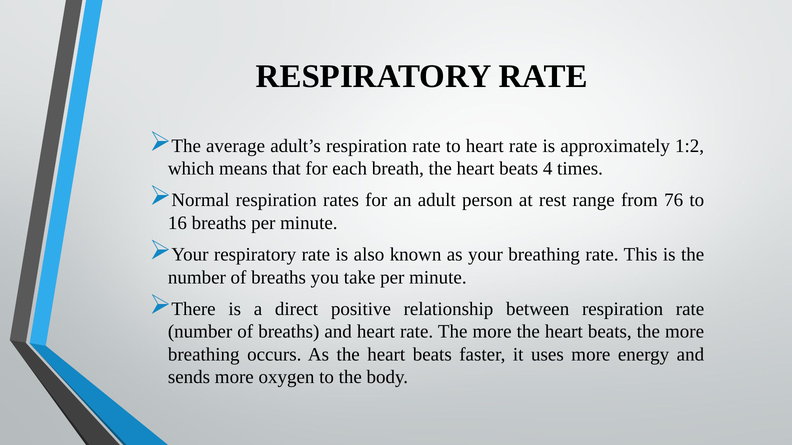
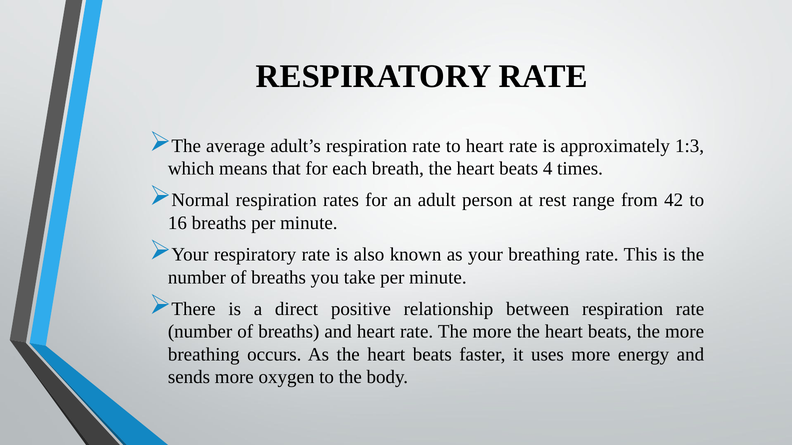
1:2: 1:2 -> 1:3
76: 76 -> 42
